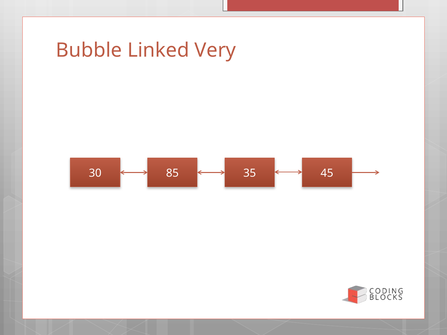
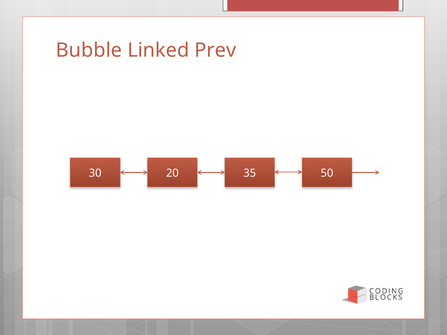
Very: Very -> Prev
85: 85 -> 20
45: 45 -> 50
